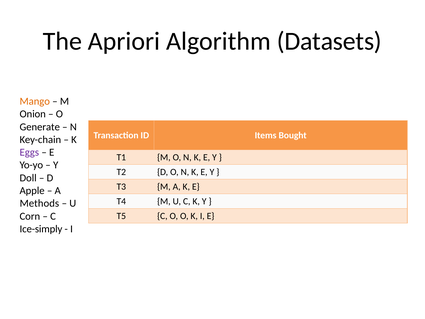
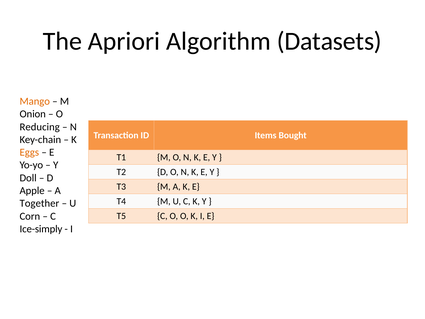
Generate: Generate -> Reducing
Eggs at (29, 152) colour: purple -> orange
Methods: Methods -> Together
